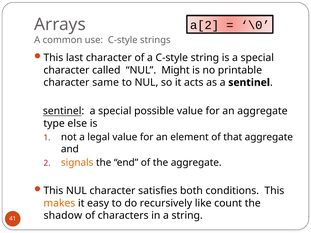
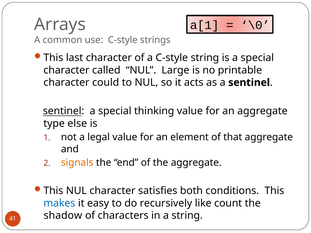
a[2: a[2 -> a[1
Might: Might -> Large
same: same -> could
possible: possible -> thinking
makes colour: orange -> blue
